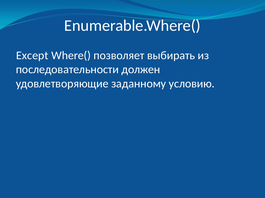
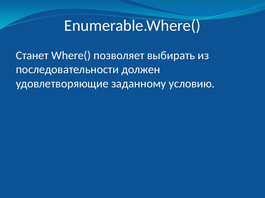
Except: Except -> Станет
